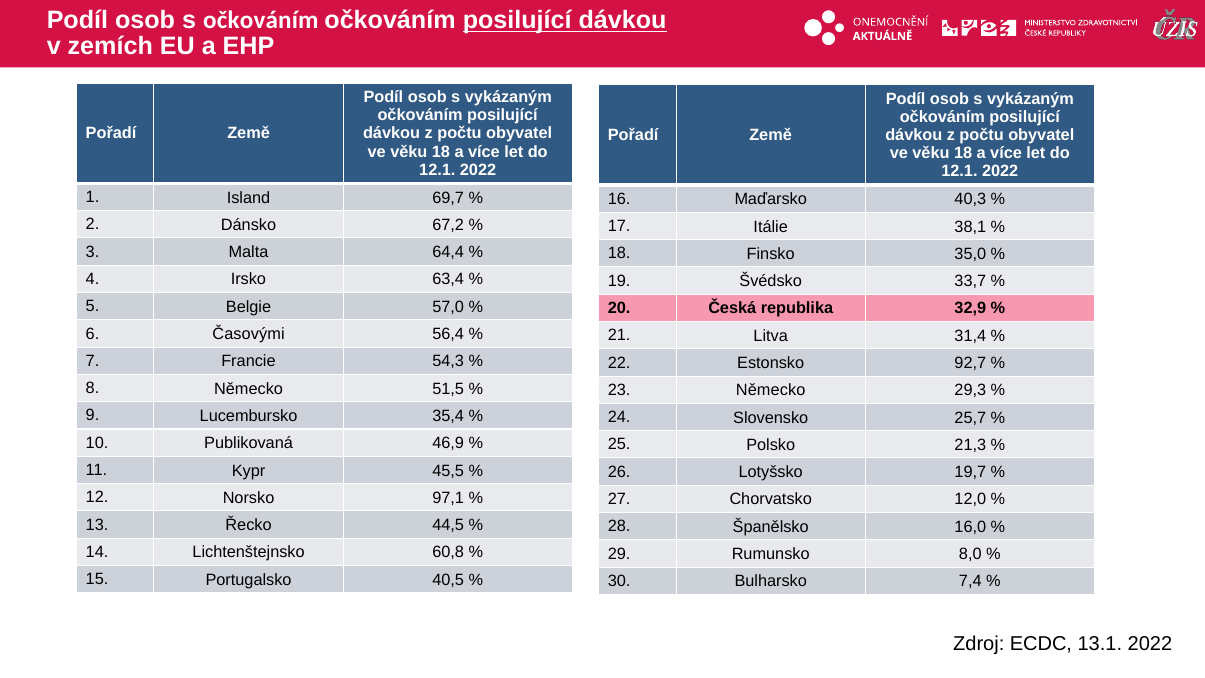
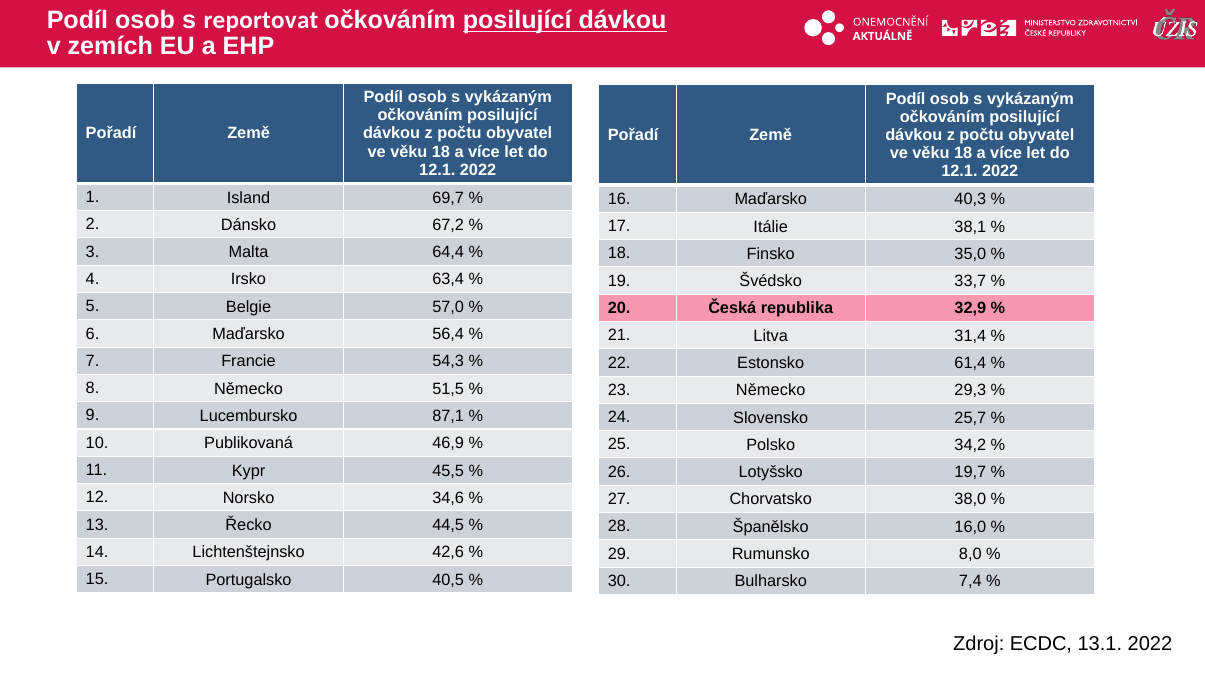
s očkováním: očkováním -> reportovat
6 Časovými: Časovými -> Maďarsko
92,7: 92,7 -> 61,4
35,4: 35,4 -> 87,1
21,3: 21,3 -> 34,2
97,1: 97,1 -> 34,6
12,0: 12,0 -> 38,0
60,8: 60,8 -> 42,6
